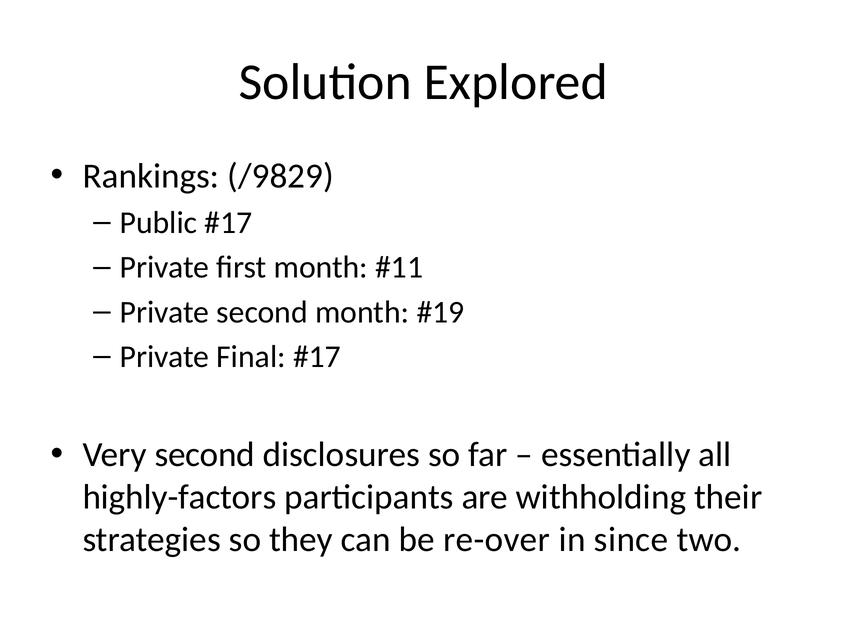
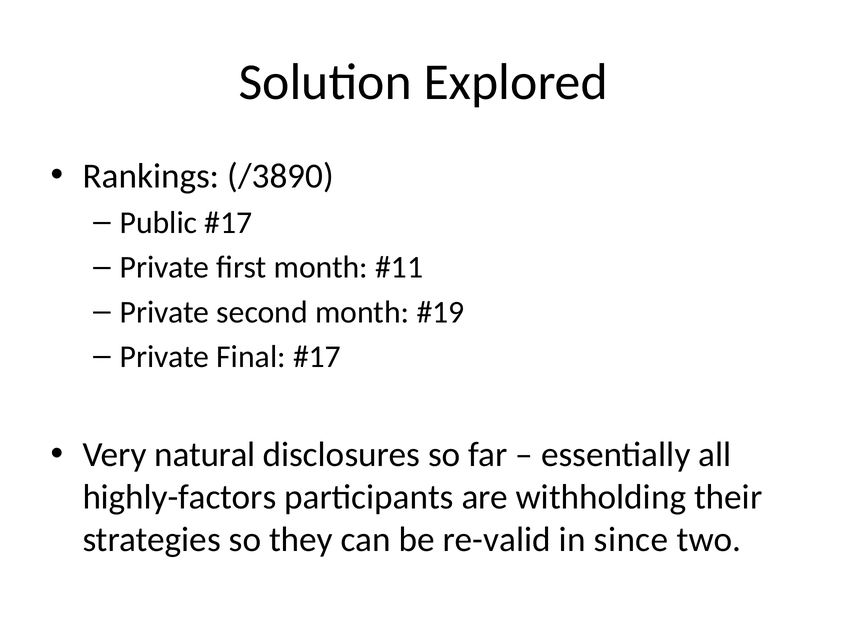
/9829: /9829 -> /3890
Very second: second -> natural
re-over: re-over -> re-valid
